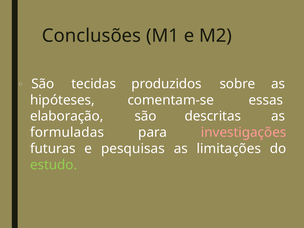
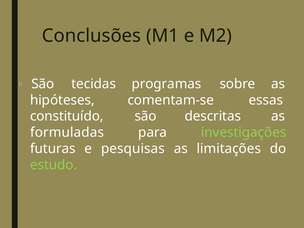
produzidos: produzidos -> programas
elaboração: elaboração -> constituído
investigações colour: pink -> light green
